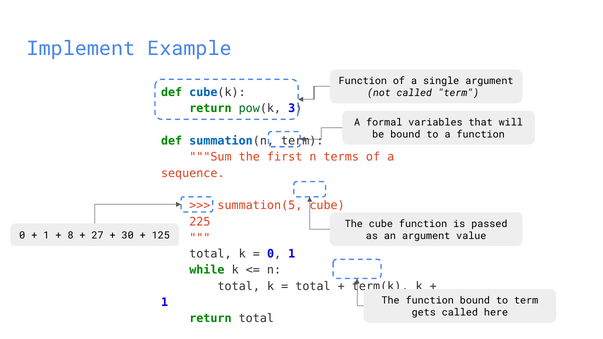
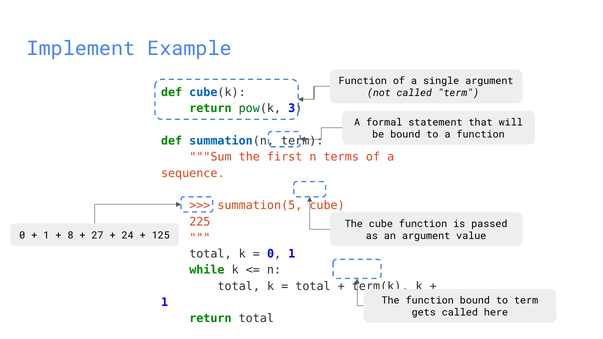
variables: variables -> statement
30: 30 -> 24
